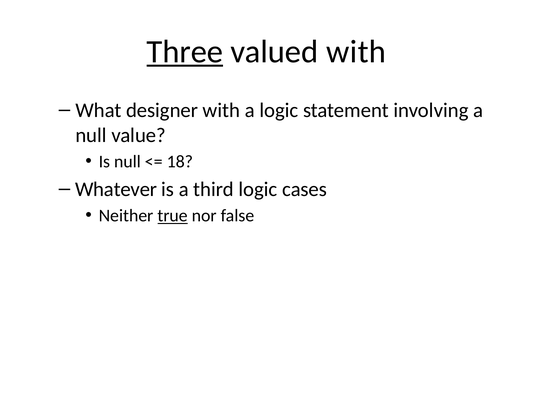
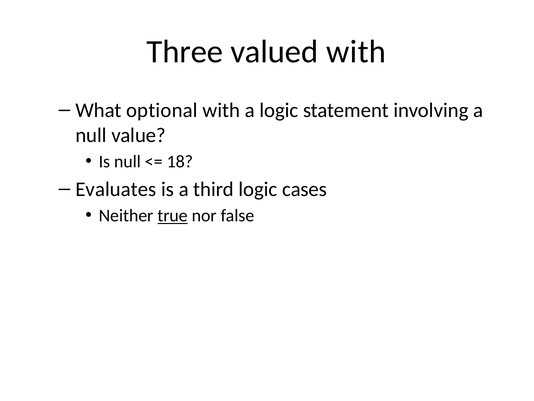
Three underline: present -> none
designer: designer -> optional
Whatever: Whatever -> Evaluates
